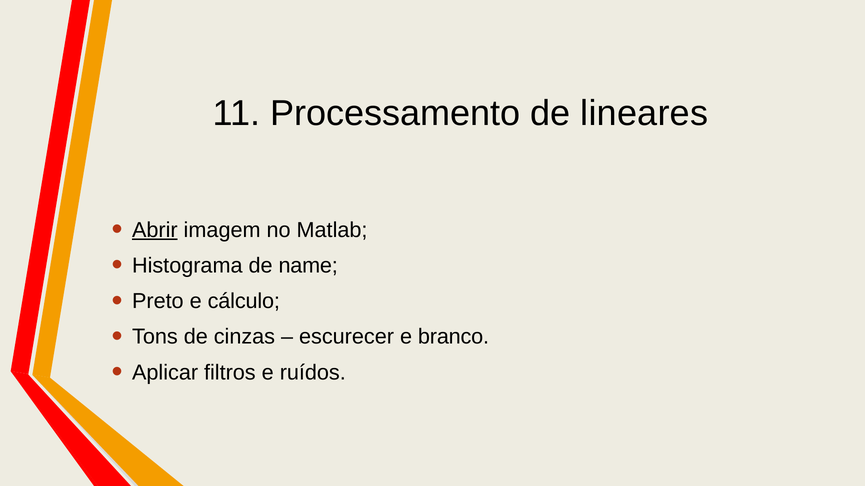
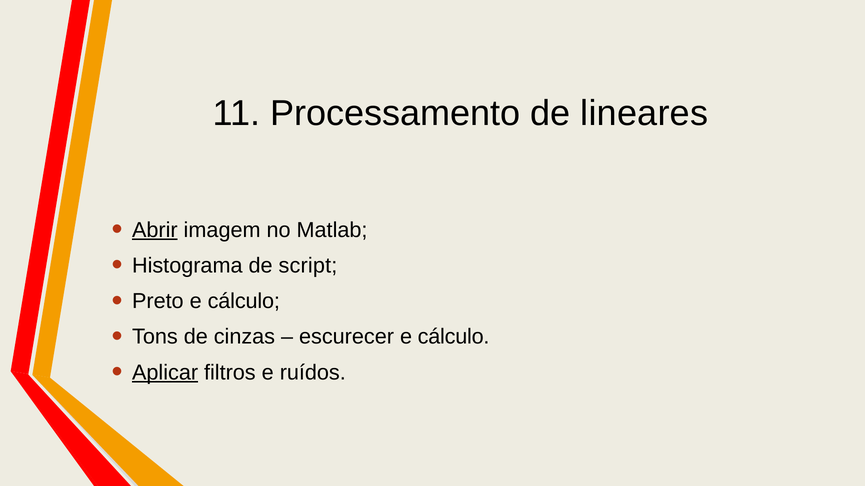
name: name -> script
escurecer e branco: branco -> cálculo
Aplicar underline: none -> present
